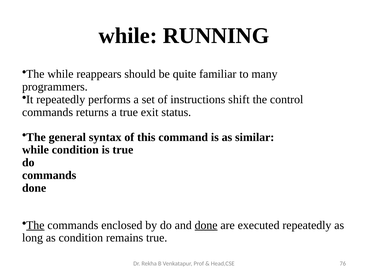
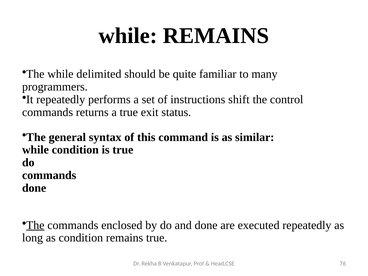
while RUNNING: RUNNING -> REMAINS
reappears: reappears -> delimited
done at (206, 225) underline: present -> none
